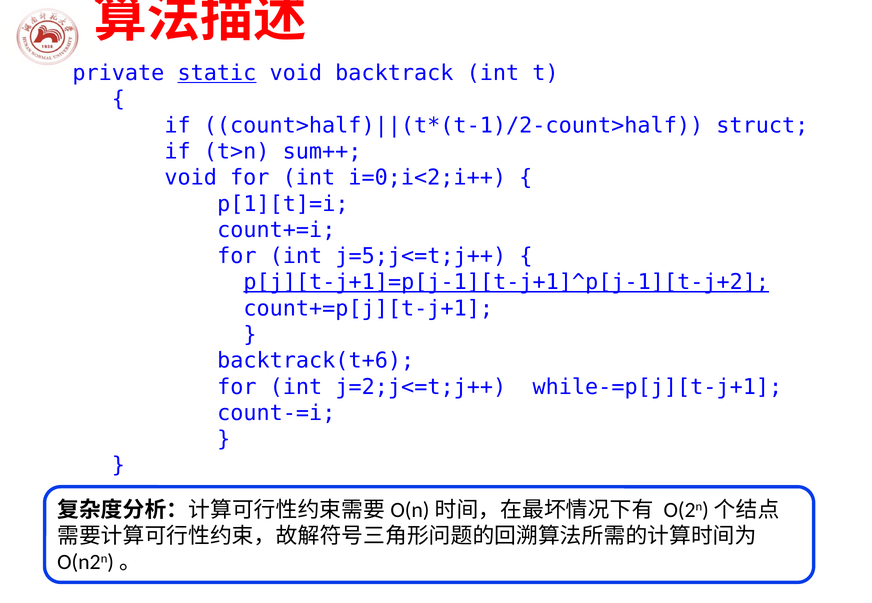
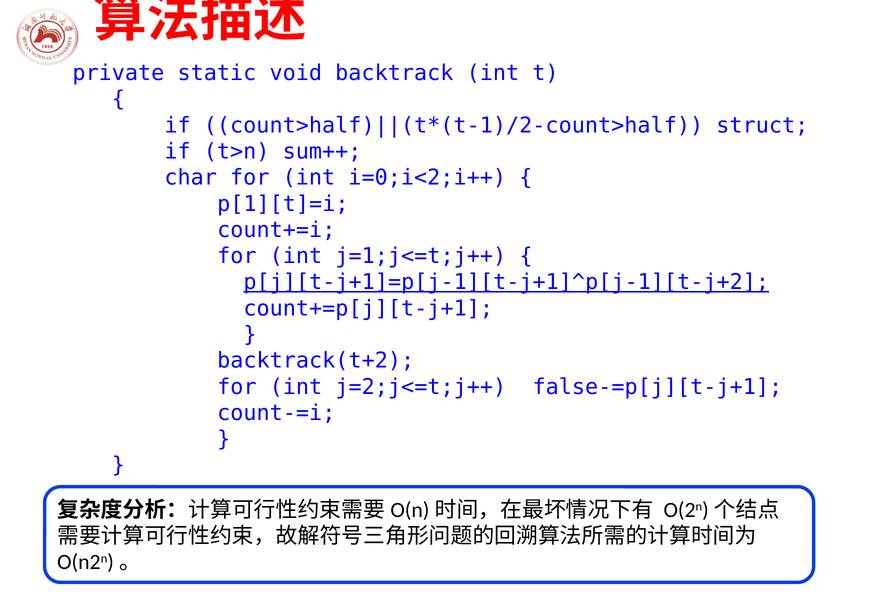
static underline: present -> none
void at (191, 178): void -> char
j=5;j<=t;j++: j=5;j<=t;j++ -> j=1;j<=t;j++
backtrack(t+6: backtrack(t+6 -> backtrack(t+2
while-=p[j][t-j+1: while-=p[j][t-j+1 -> false-=p[j][t-j+1
